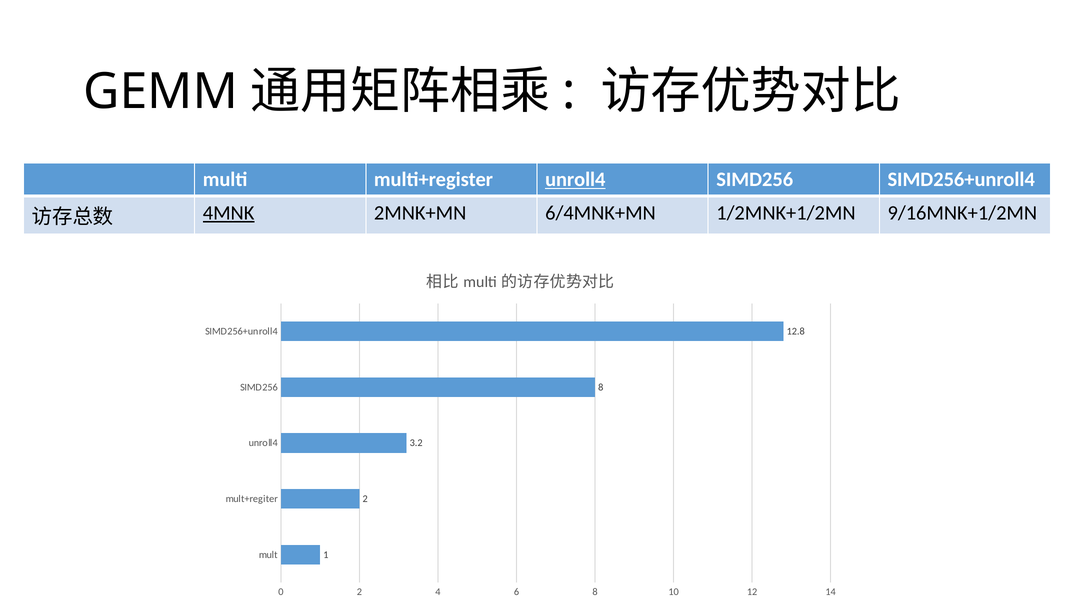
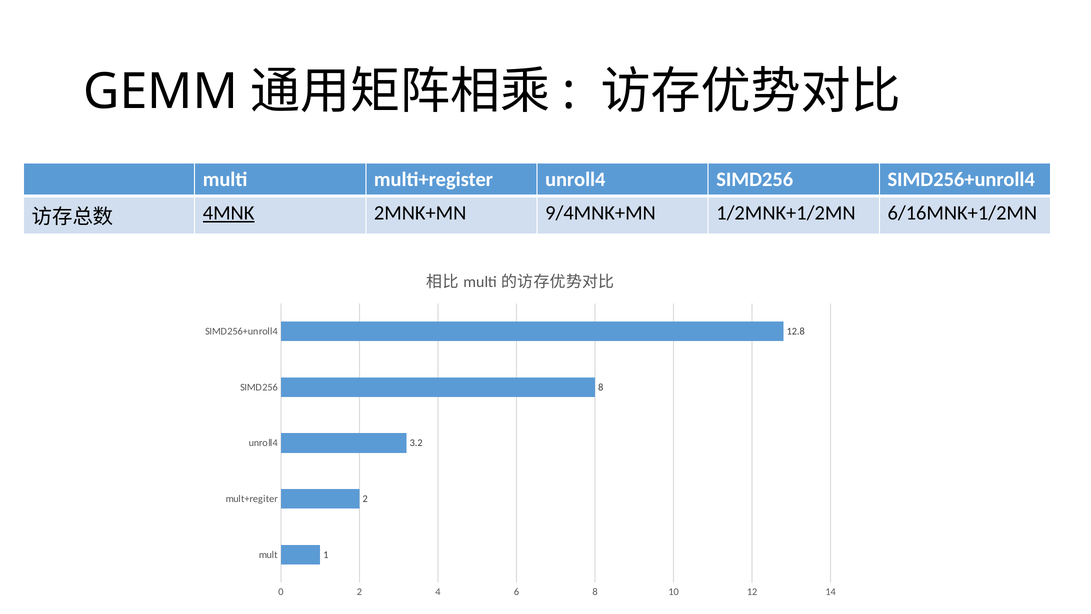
unroll4 at (575, 180) underline: present -> none
6/4MNK+MN: 6/4MNK+MN -> 9/4MNK+MN
9/16MNK+1/2MN: 9/16MNK+1/2MN -> 6/16MNK+1/2MN
